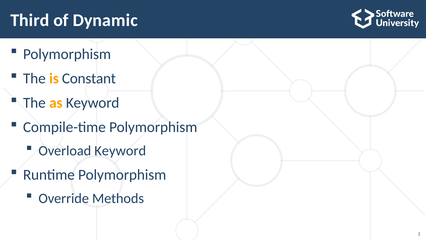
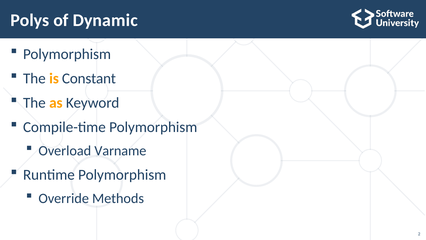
Third: Third -> Polys
Overload Keyword: Keyword -> Varname
